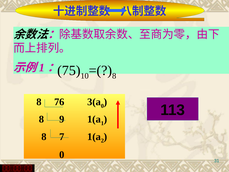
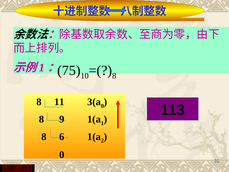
76: 76 -> 11
7: 7 -> 6
